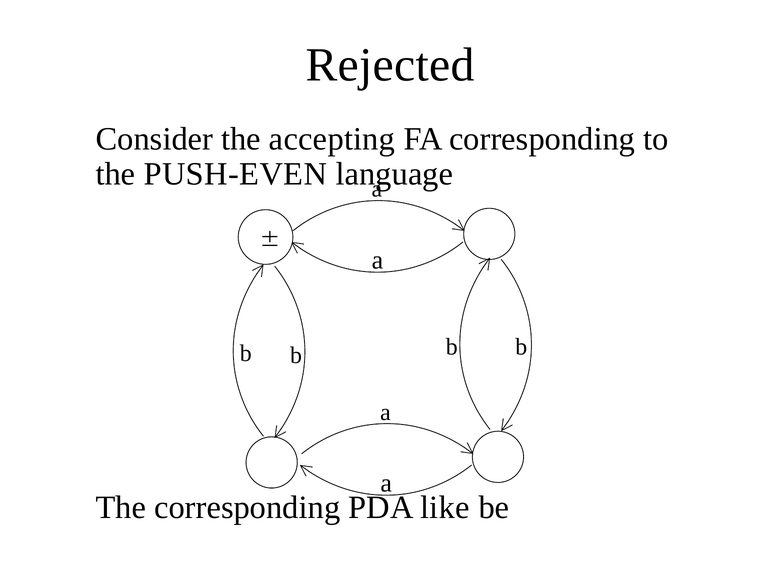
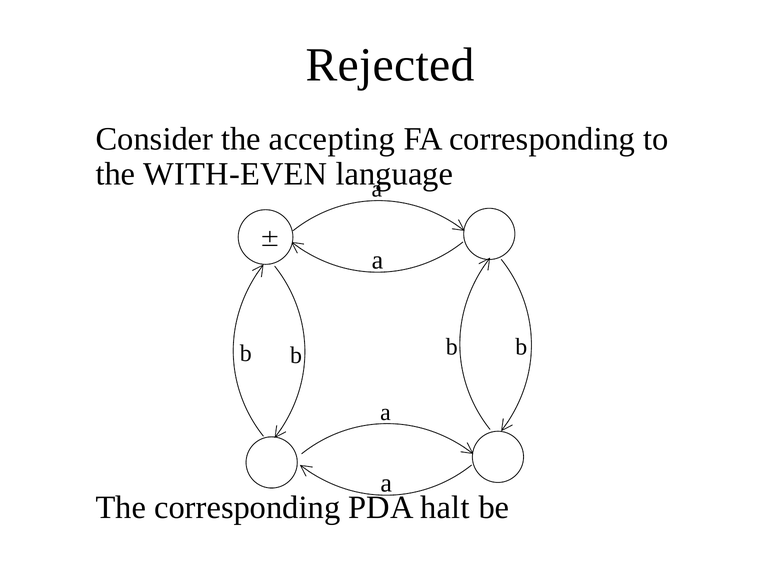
PUSH-EVEN: PUSH-EVEN -> WITH-EVEN
like: like -> halt
